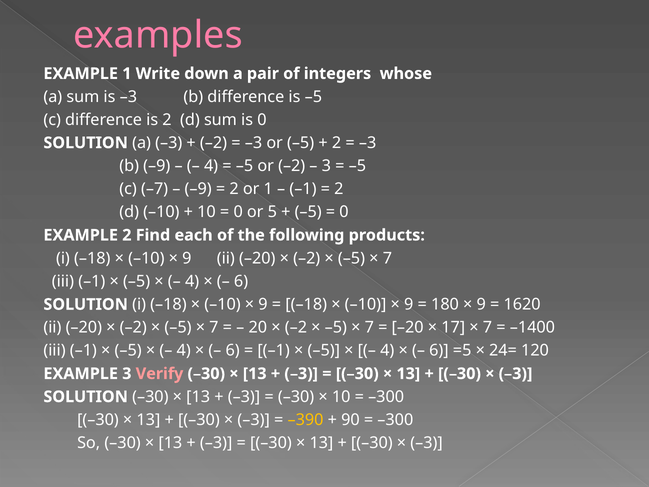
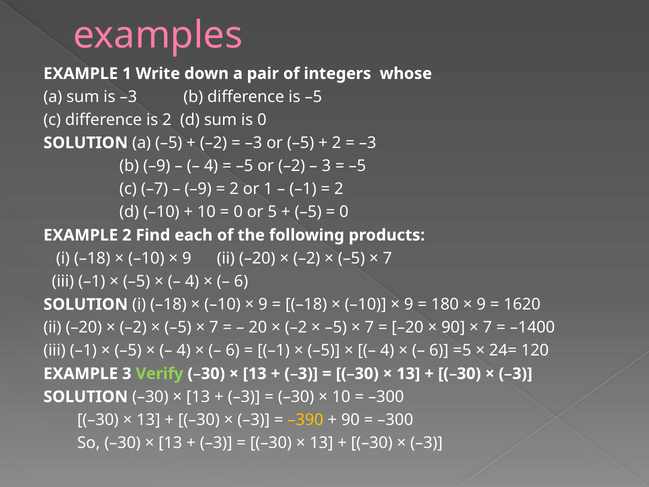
a –3: –3 -> –5
17 at (453, 327): 17 -> 90
Verify colour: pink -> light green
